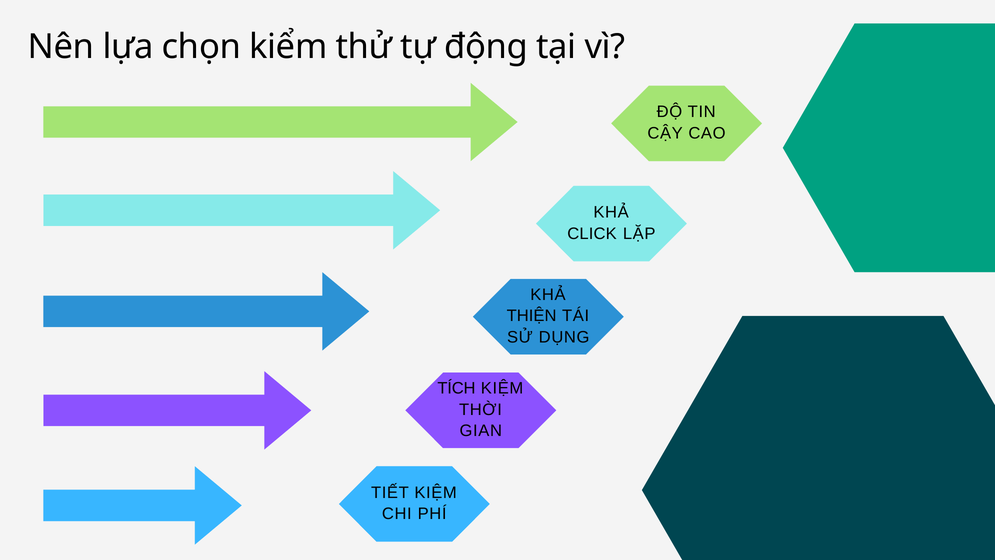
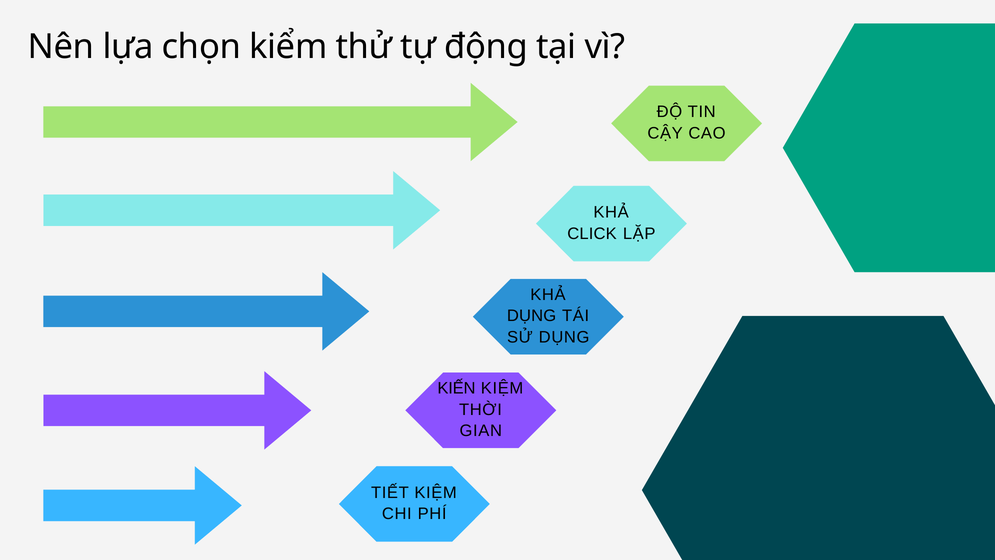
THIỆN at (532, 316): THIỆN -> DỤNG
TÍCH: TÍCH -> KIẾN
